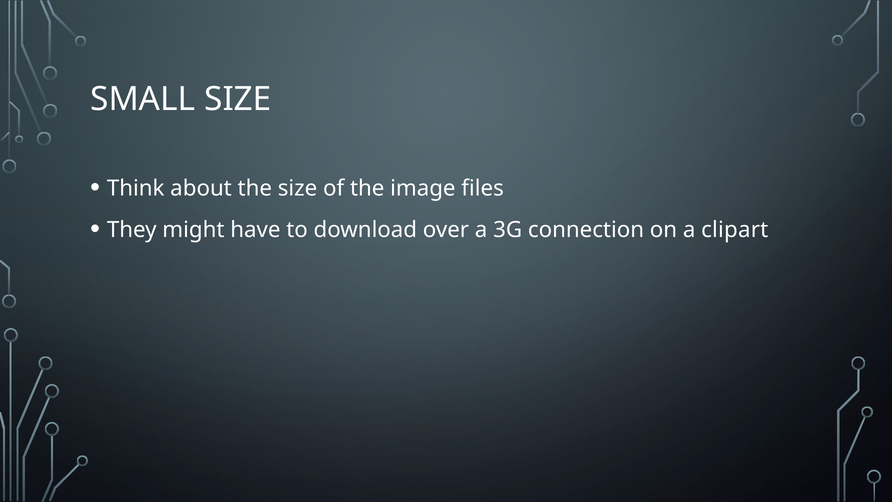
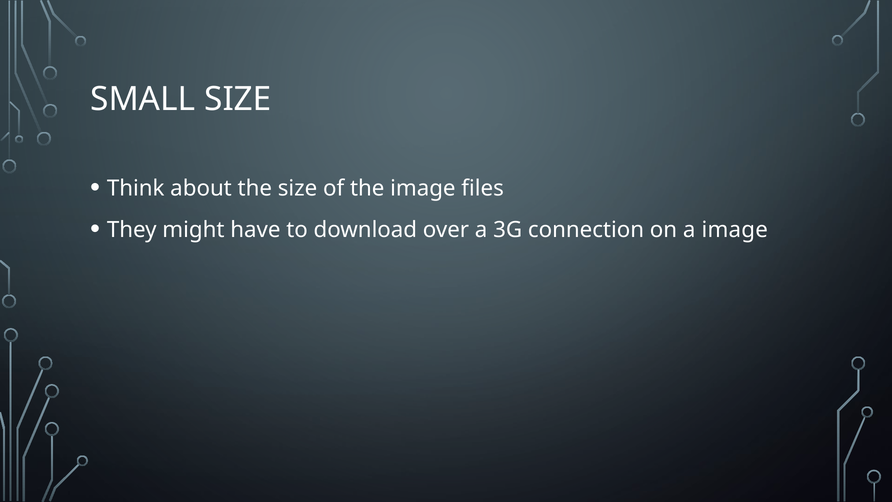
a clipart: clipart -> image
